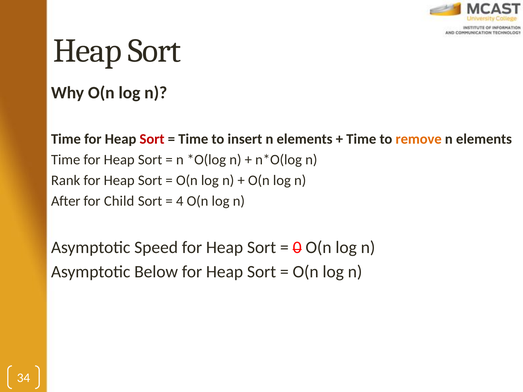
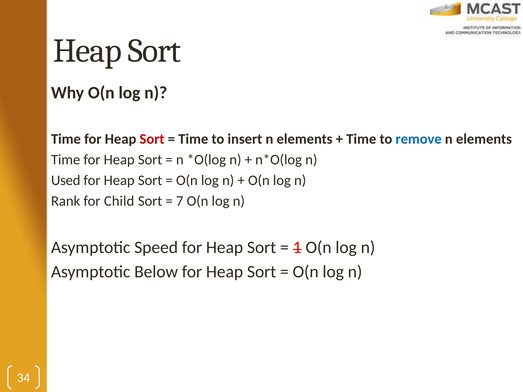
remove colour: orange -> blue
Rank: Rank -> Used
After: After -> Rank
4: 4 -> 7
0: 0 -> 1
